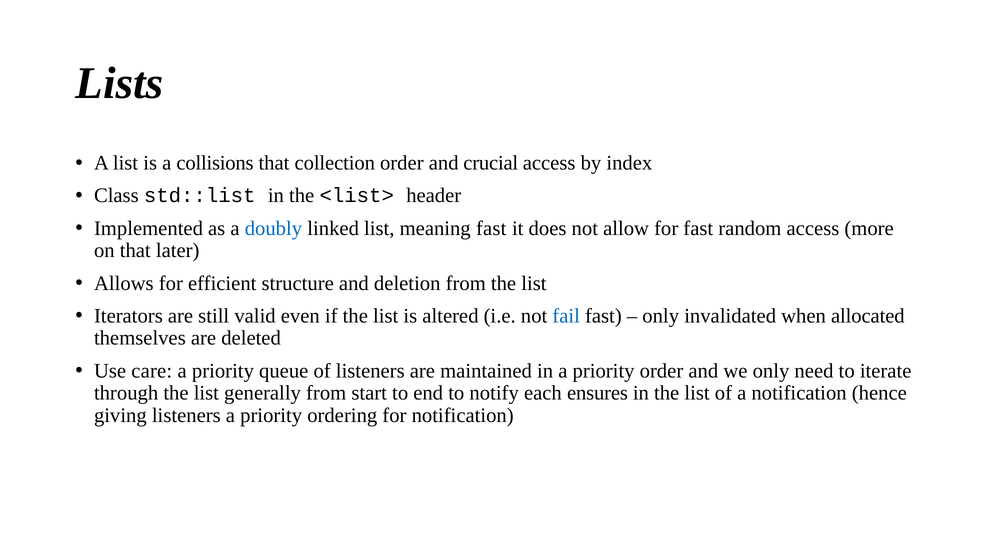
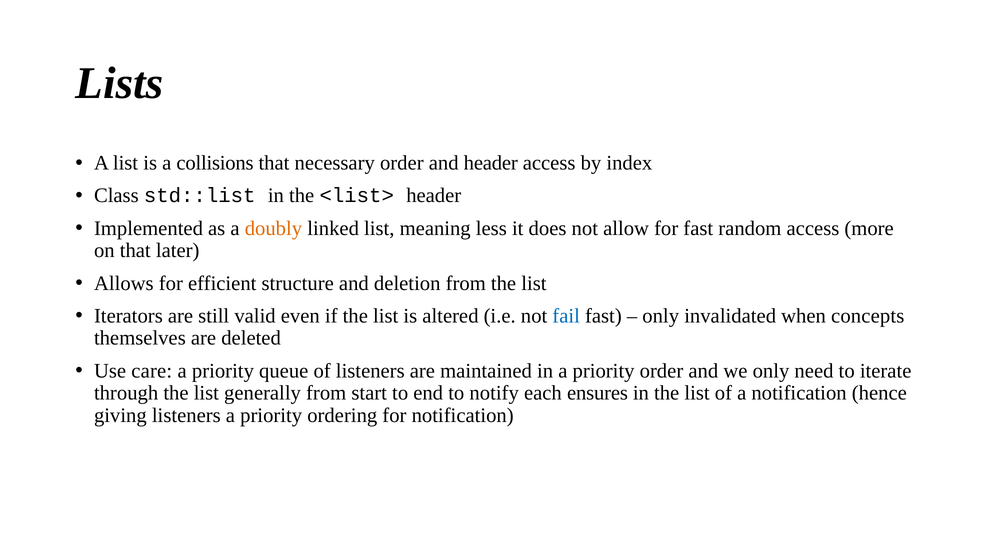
collection: collection -> necessary
and crucial: crucial -> header
doubly colour: blue -> orange
meaning fast: fast -> less
allocated: allocated -> concepts
